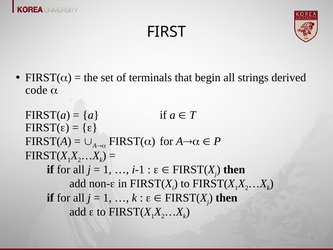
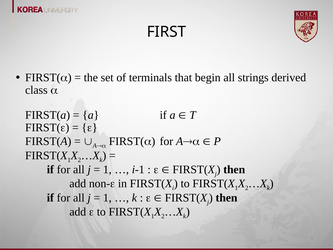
code: code -> class
